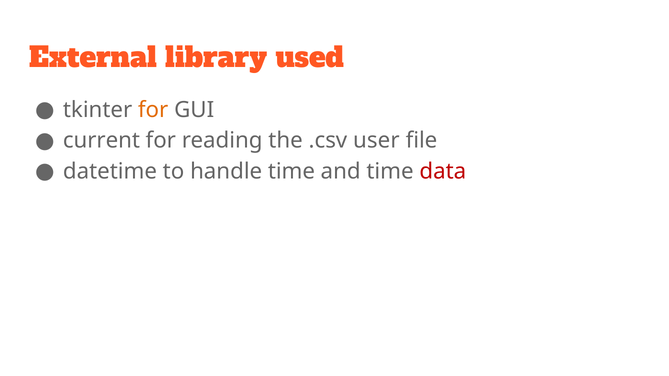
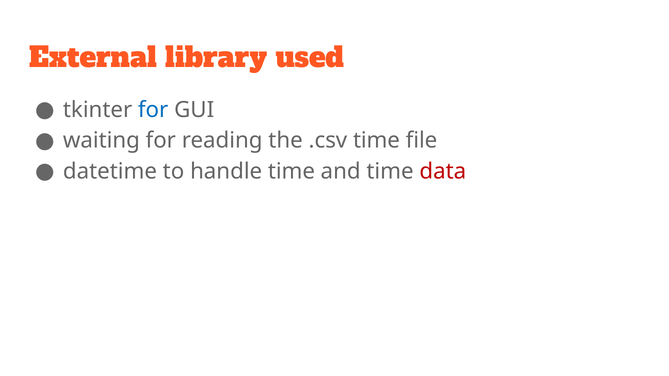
for at (153, 110) colour: orange -> blue
current: current -> waiting
.csv user: user -> time
